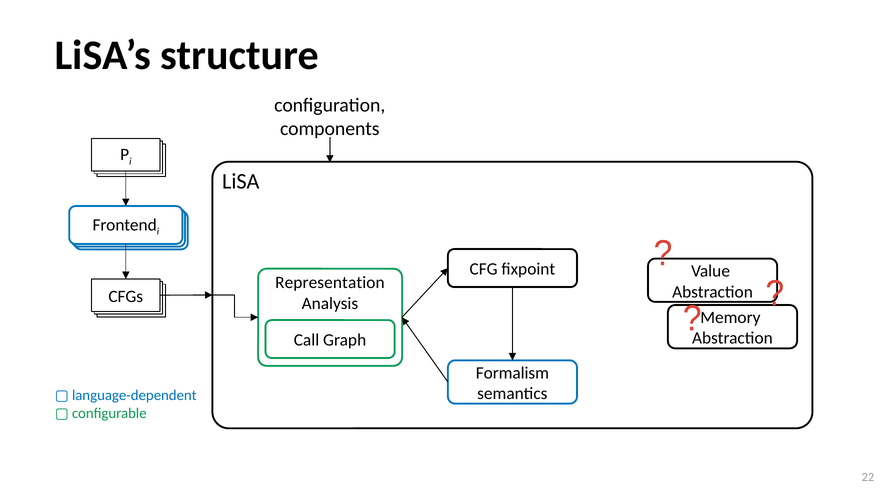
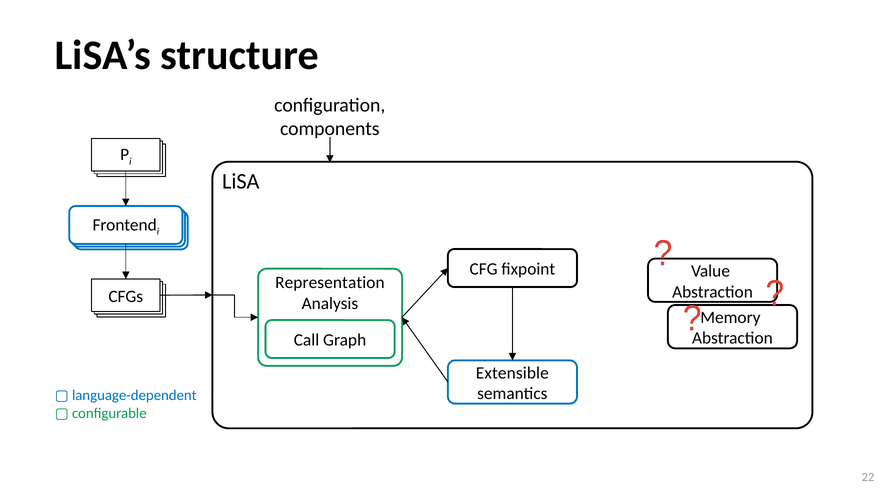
Formalism: Formalism -> Extensible
